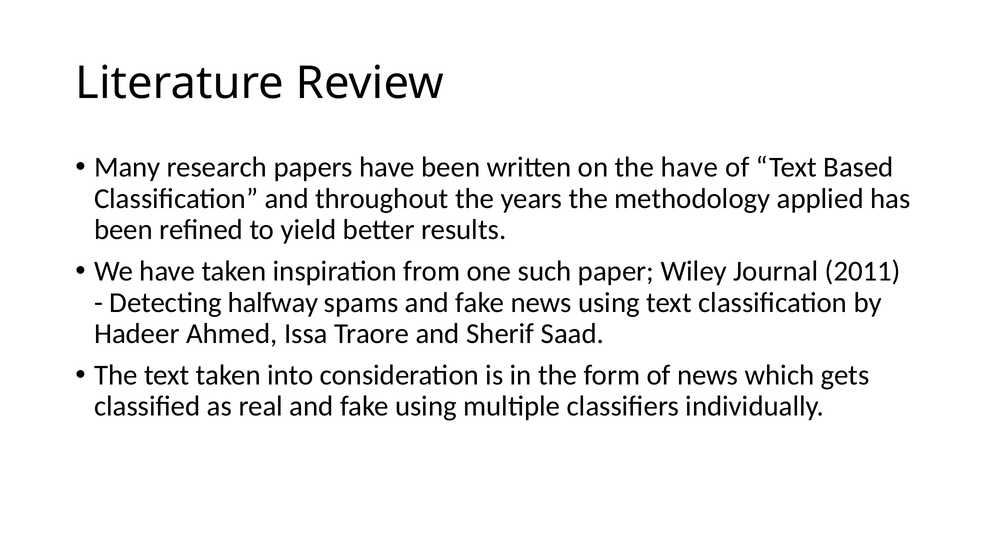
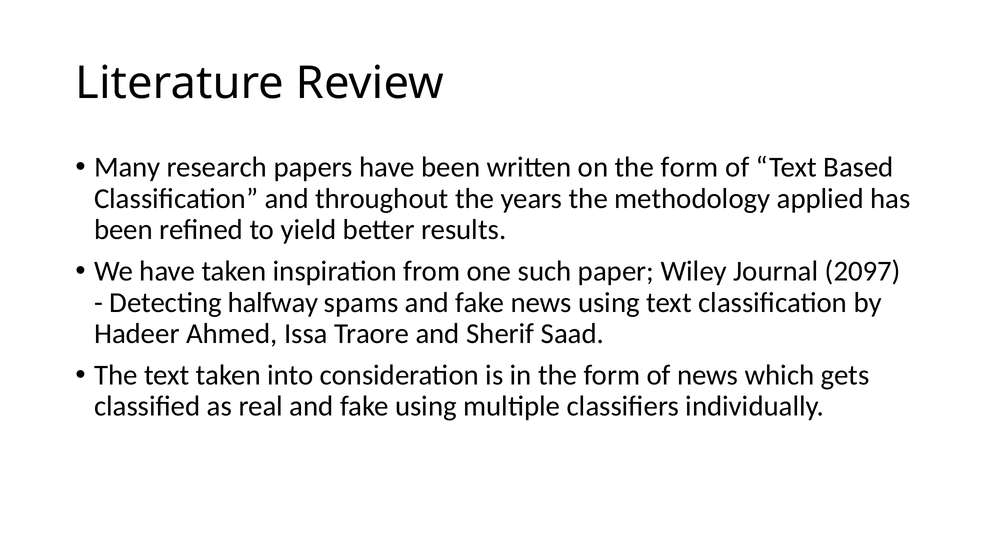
on the have: have -> form
2011: 2011 -> 2097
